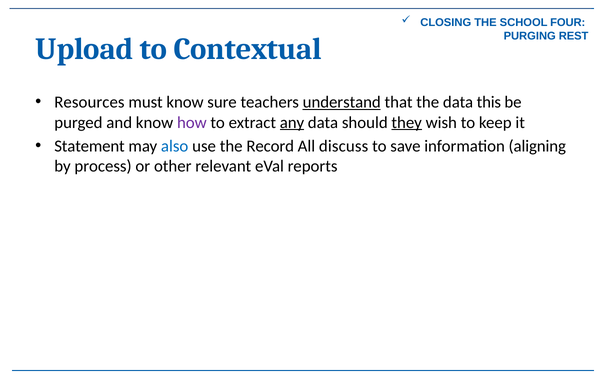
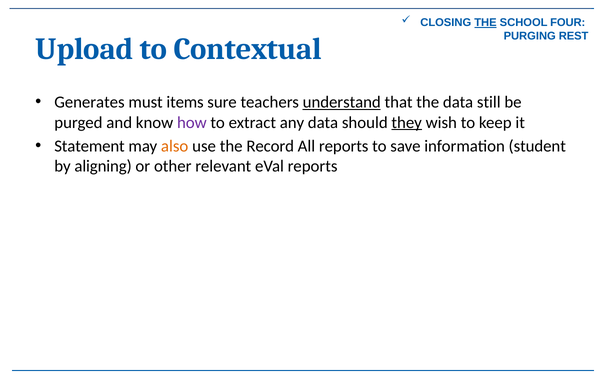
THE at (485, 23) underline: none -> present
Resources: Resources -> Generates
must know: know -> items
this: this -> still
any underline: present -> none
also colour: blue -> orange
All discuss: discuss -> reports
aligning: aligning -> student
process: process -> aligning
